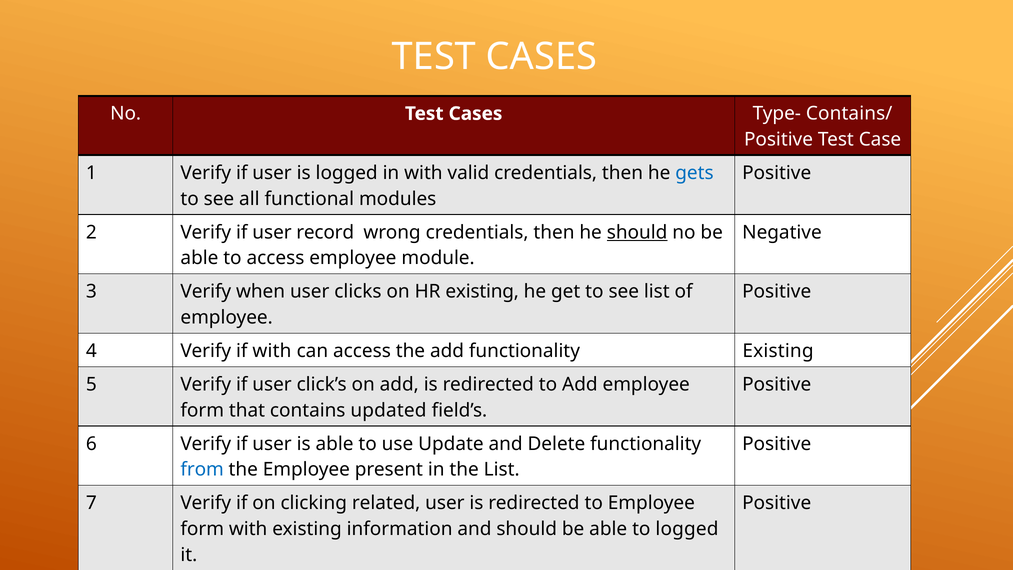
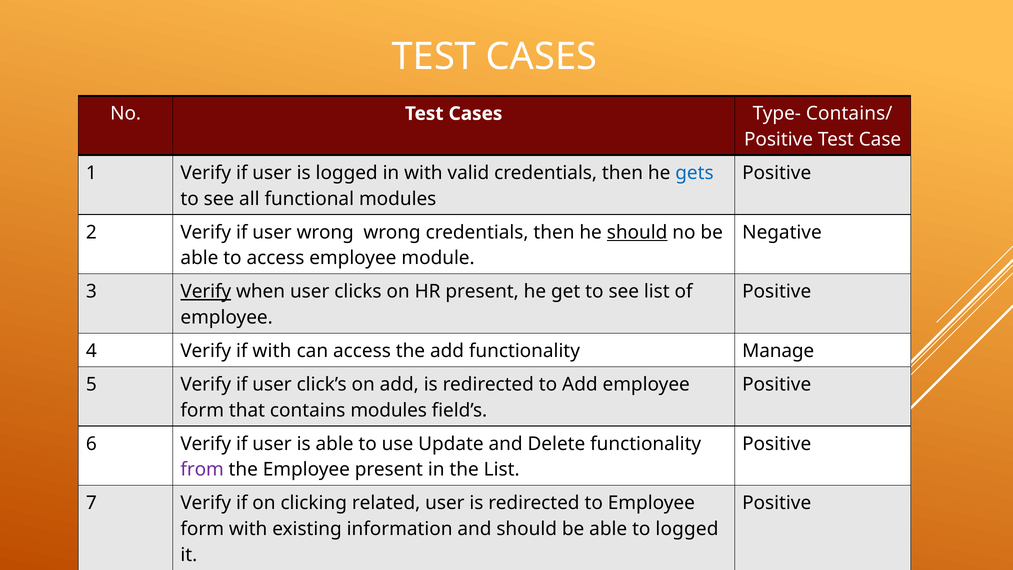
user record: record -> wrong
Verify at (206, 292) underline: none -> present
HR existing: existing -> present
functionality Existing: Existing -> Manage
contains updated: updated -> modules
from colour: blue -> purple
